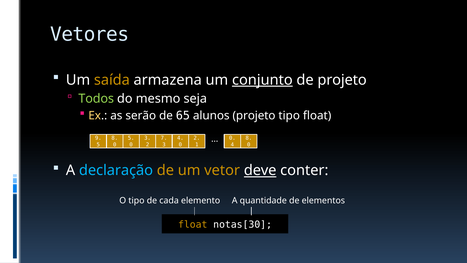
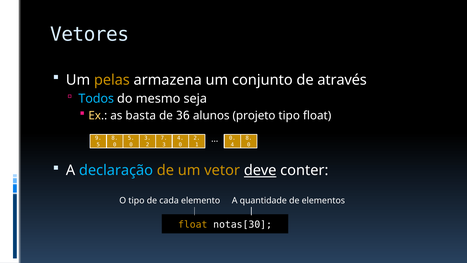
saída: saída -> pelas
conjunto underline: present -> none
de projeto: projeto -> através
Todos colour: light green -> light blue
serão: serão -> basta
65: 65 -> 36
